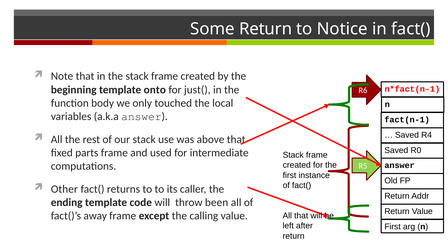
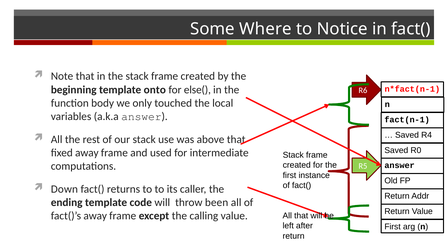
Some Return: Return -> Where
just(: just( -> else(
fixed parts: parts -> away
Other: Other -> Down
